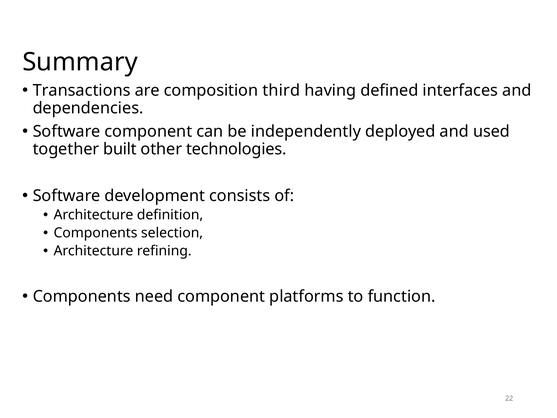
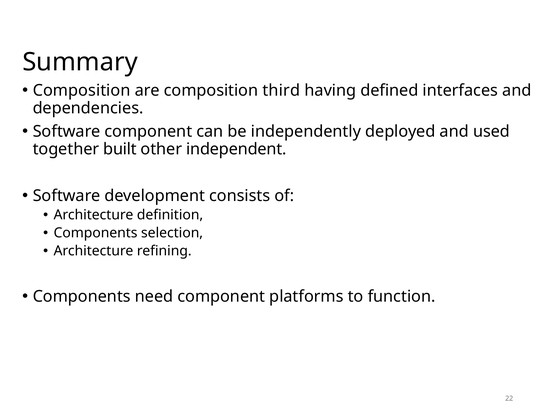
Transactions at (82, 91): Transactions -> Composition
technologies: technologies -> independent
